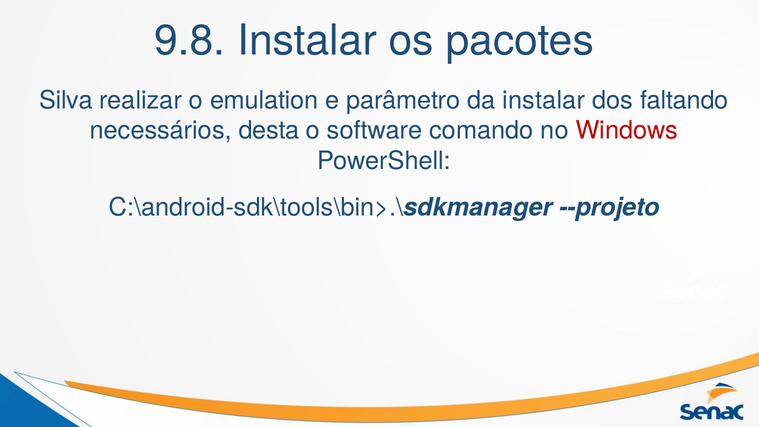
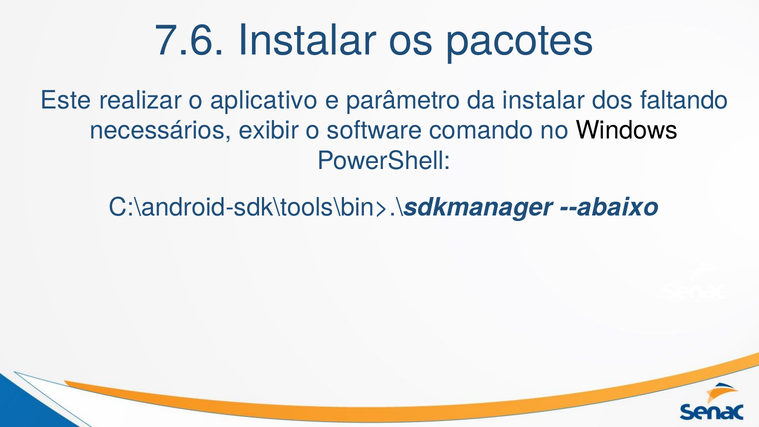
9.8: 9.8 -> 7.6
Silva: Silva -> Este
emulation: emulation -> aplicativo
desta: desta -> exibir
Windows colour: red -> black
--projeto: --projeto -> --abaixo
